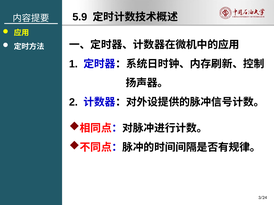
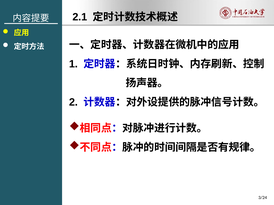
5.9: 5.9 -> 2.1
